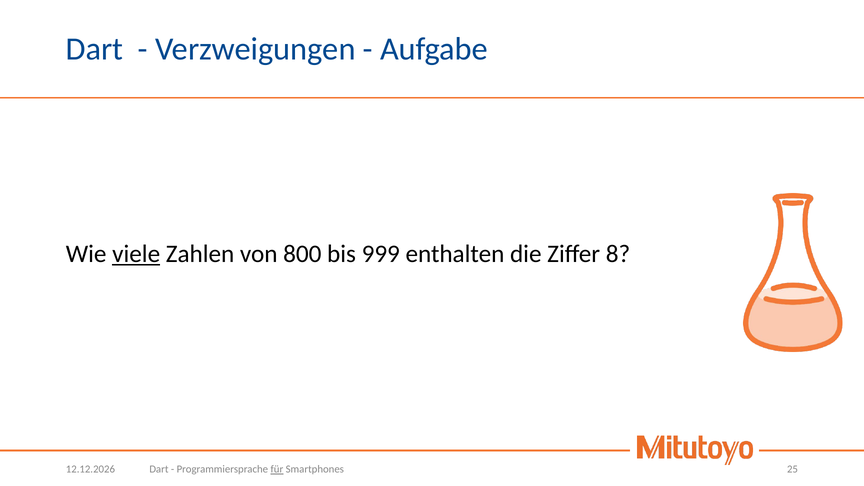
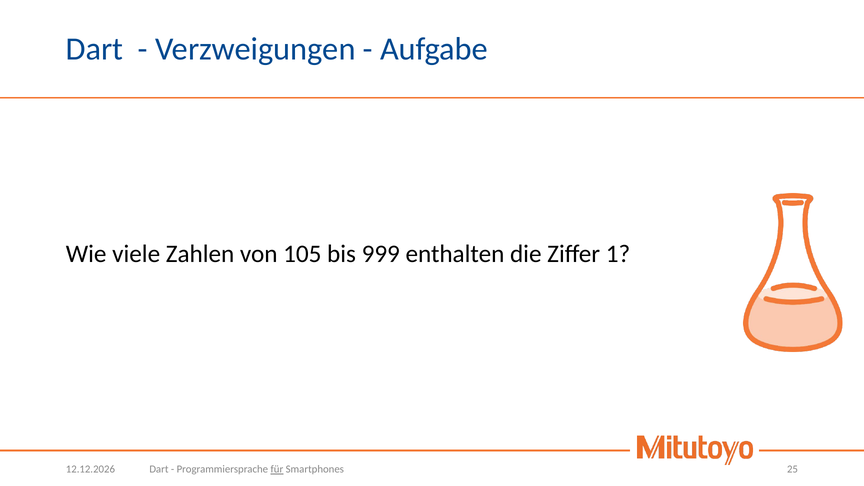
viele underline: present -> none
800: 800 -> 105
8: 8 -> 1
